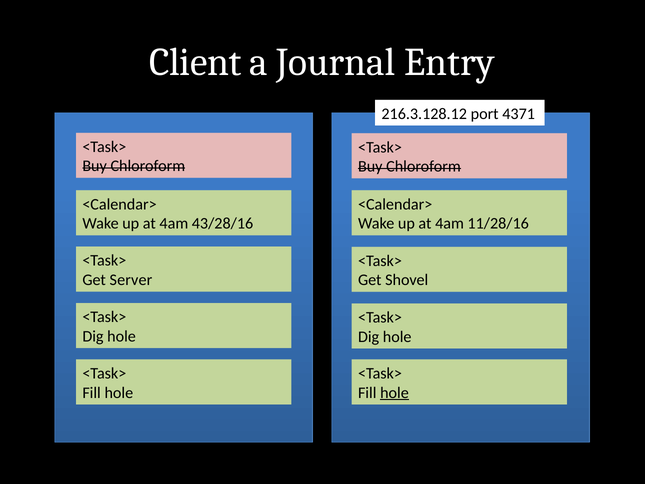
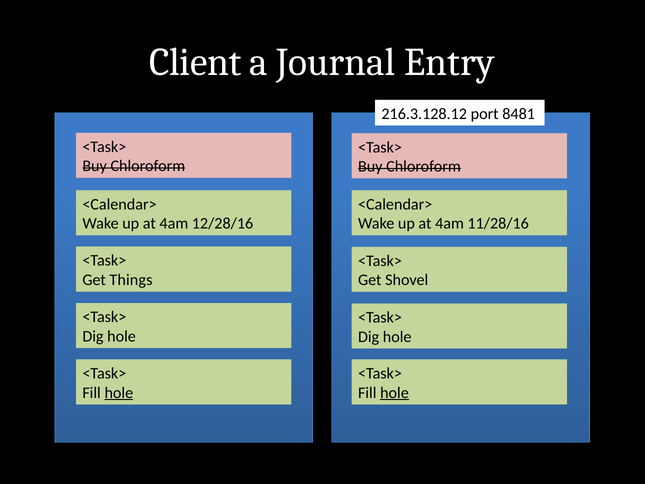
4371: 4371 -> 8481
43/28/16: 43/28/16 -> 12/28/16
Server: Server -> Things
hole at (119, 392) underline: none -> present
